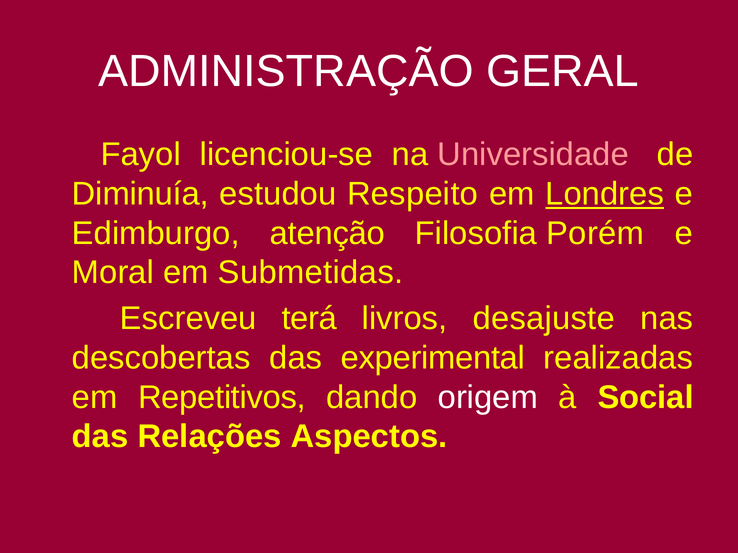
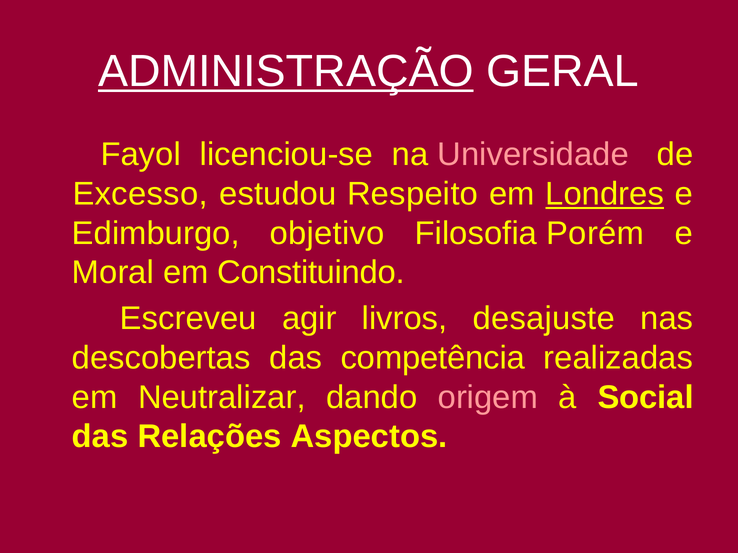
ADMINISTRAÇÃO underline: none -> present
Diminuía: Diminuía -> Excesso
atenção: atenção -> objetivo
Submetidas: Submetidas -> Constituindo
terá: terá -> agir
experimental: experimental -> competência
Repetitivos: Repetitivos -> Neutralizar
origem colour: white -> pink
